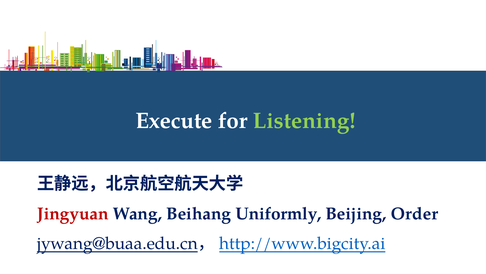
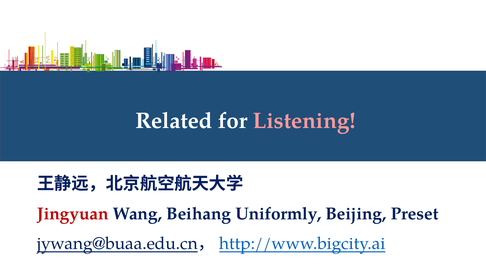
Execute: Execute -> Related
Listening colour: light green -> pink
Order: Order -> Preset
